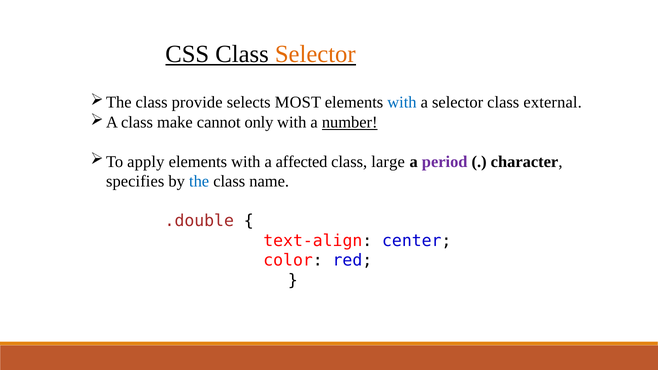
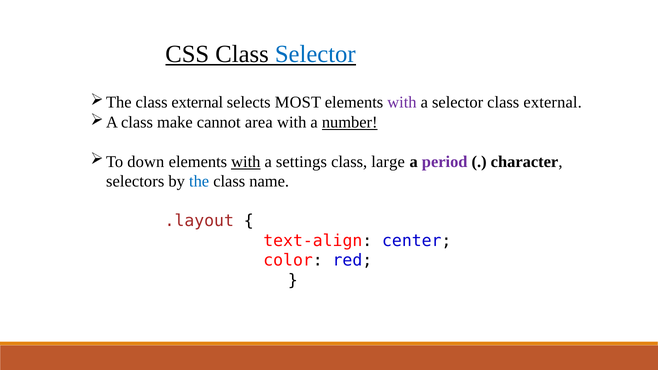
Selector at (315, 54) colour: orange -> blue
provide at (197, 103): provide -> external
with at (402, 103) colour: blue -> purple
only: only -> area
apply: apply -> down
with at (246, 162) underline: none -> present
affected: affected -> settings
specifies: specifies -> selectors
.double: .double -> .layout
